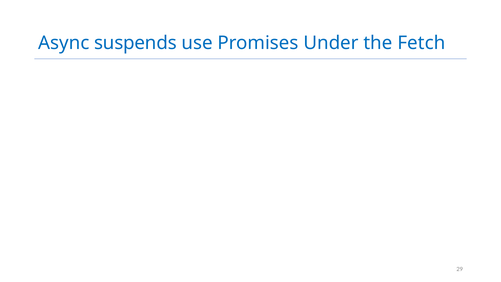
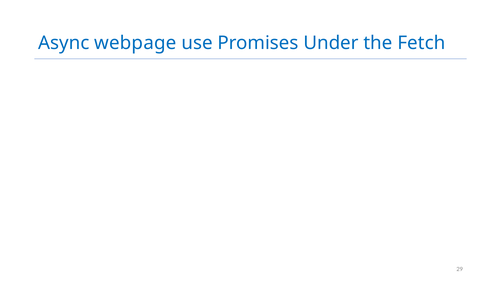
suspends: suspends -> webpage
